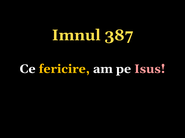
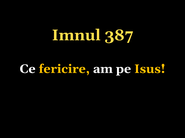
Isus colour: pink -> yellow
